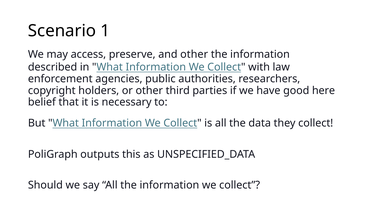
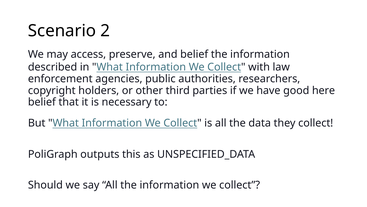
1: 1 -> 2
and other: other -> belief
